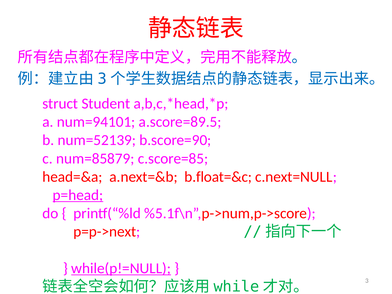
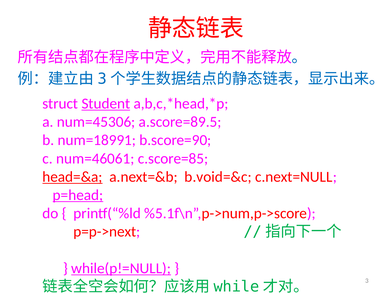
Student underline: none -> present
num=94101: num=94101 -> num=45306
num=52139: num=52139 -> num=18991
num=85879: num=85879 -> num=46061
head=&a underline: none -> present
b.float=&c: b.float=&c -> b.void=&c
